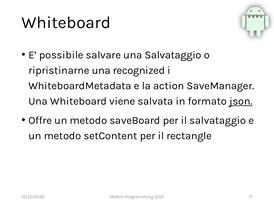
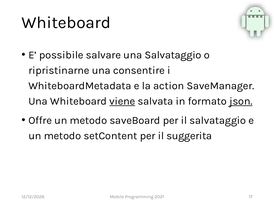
recognized: recognized -> consentire
viene underline: none -> present
rectangle: rectangle -> suggerita
